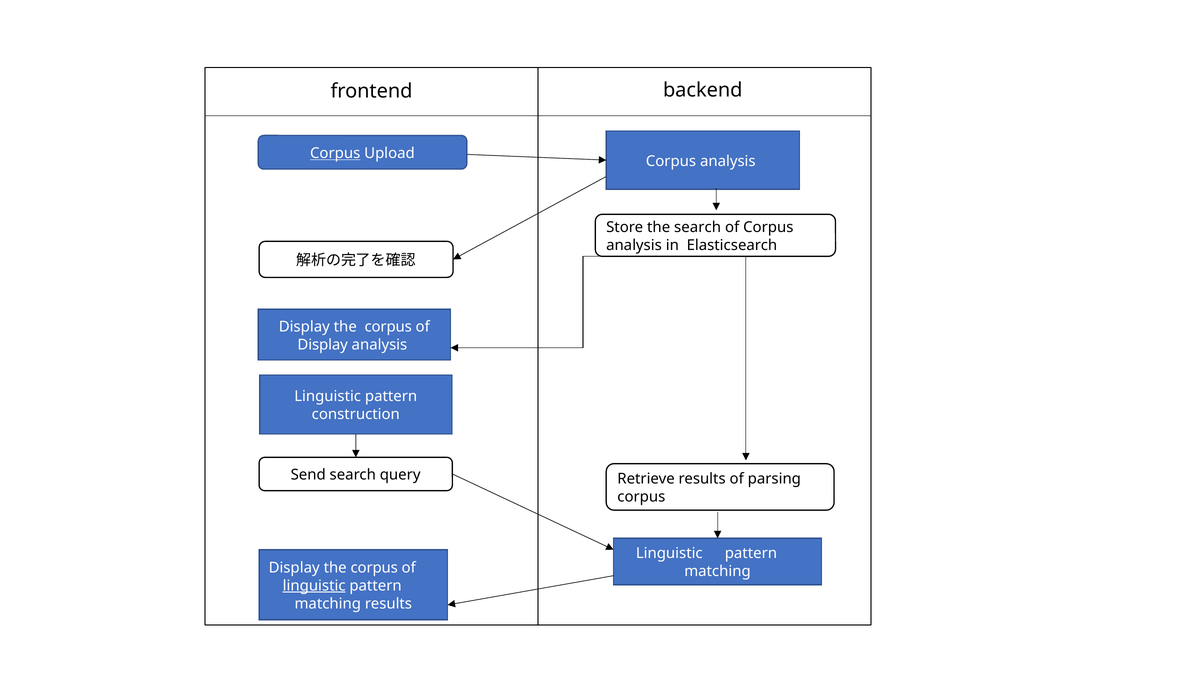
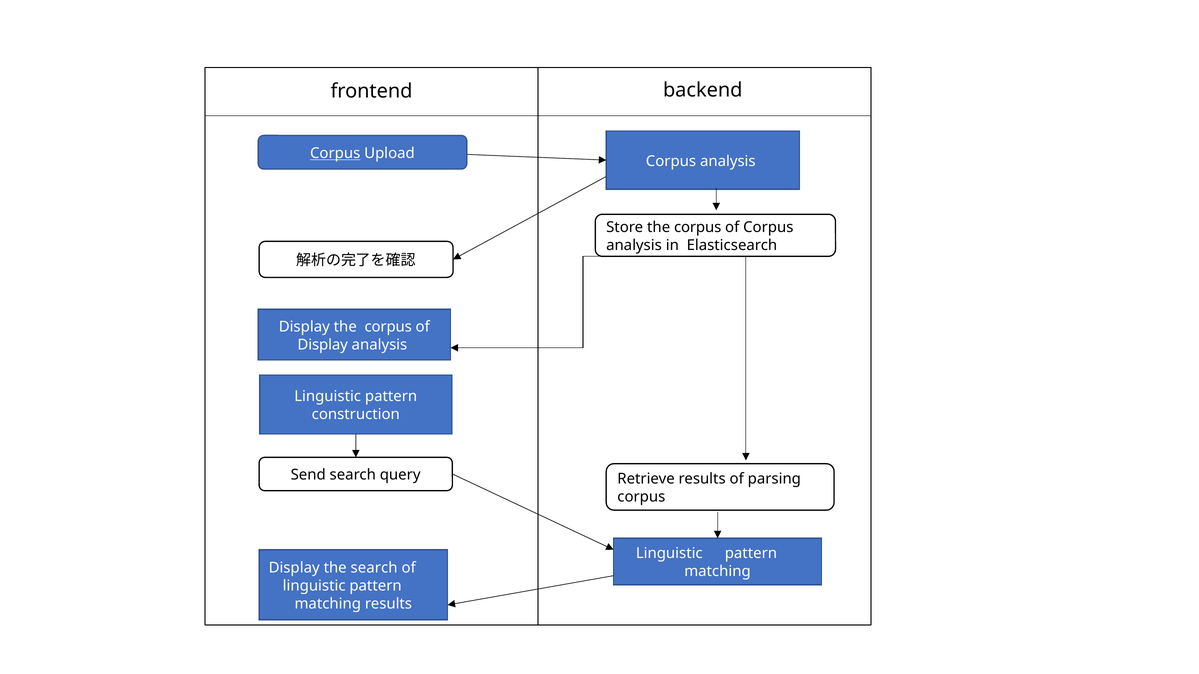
Store the search: search -> corpus
corpus at (374, 568): corpus -> search
linguistic at (314, 586) underline: present -> none
